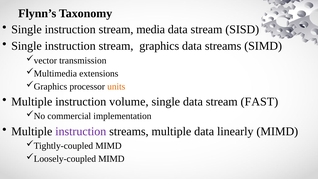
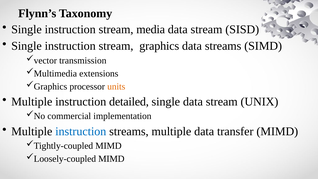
volume: volume -> detailed
FAST: FAST -> UNIX
instruction at (81, 131) colour: purple -> blue
linearly: linearly -> transfer
